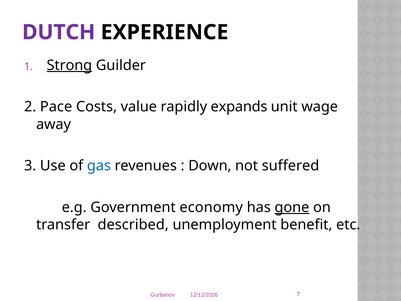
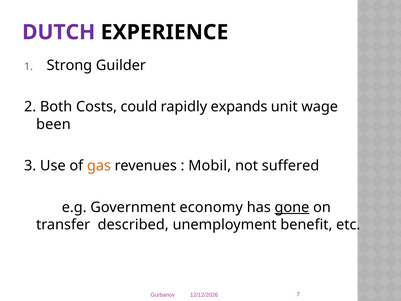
Strong underline: present -> none
Pace: Pace -> Both
value: value -> could
away: away -> been
gas colour: blue -> orange
Down: Down -> Mobil
